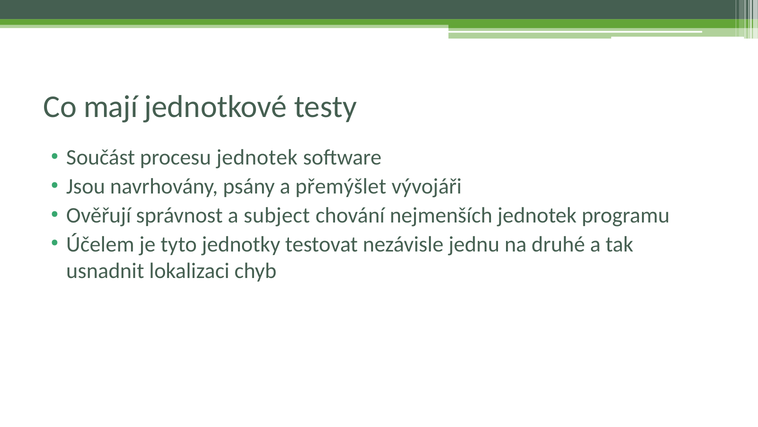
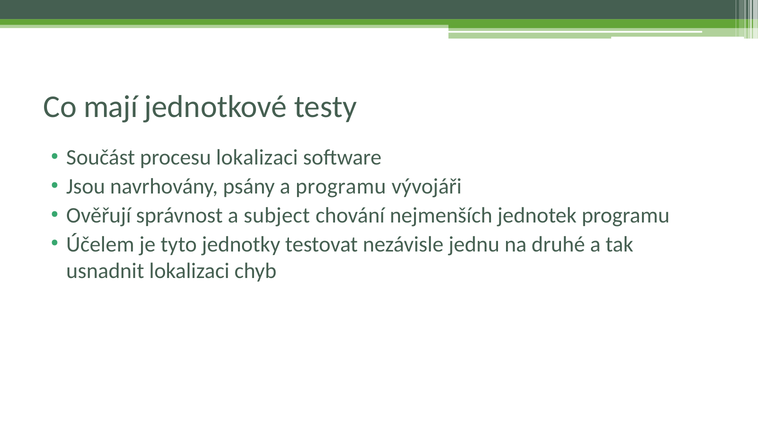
procesu jednotek: jednotek -> lokalizaci
a přemýšlet: přemýšlet -> programu
